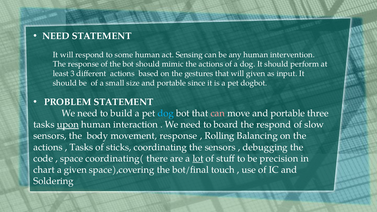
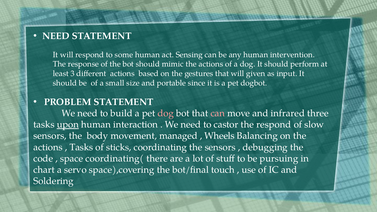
dog at (166, 113) colour: light blue -> pink
move and portable: portable -> infrared
board: board -> castor
movement response: response -> managed
Rolling: Rolling -> Wheels
lot underline: present -> none
precision: precision -> pursuing
a given: given -> servo
